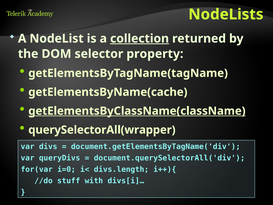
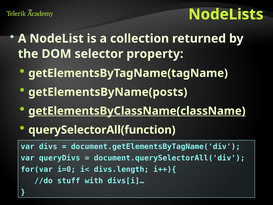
collection underline: present -> none
getElementsByName(cache: getElementsByName(cache -> getElementsByName(posts
querySelectorAll(wrapper: querySelectorAll(wrapper -> querySelectorAll(function
